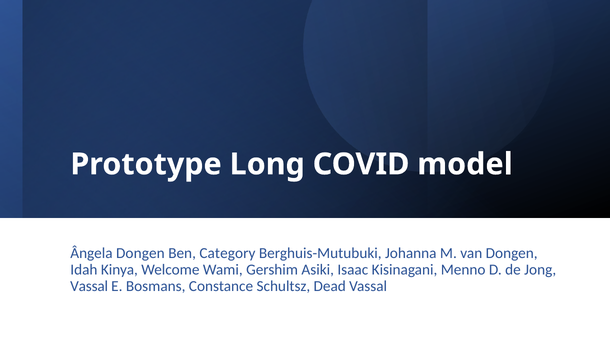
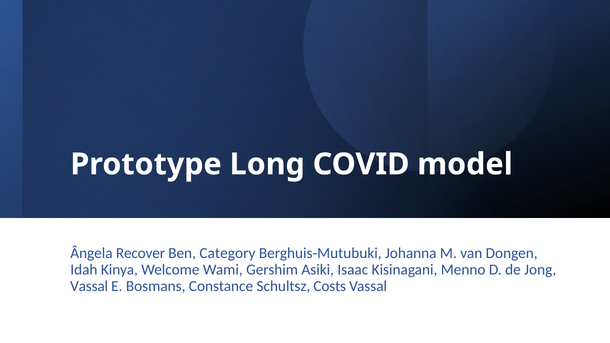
Ângela Dongen: Dongen -> Recover
Dead: Dead -> Costs
